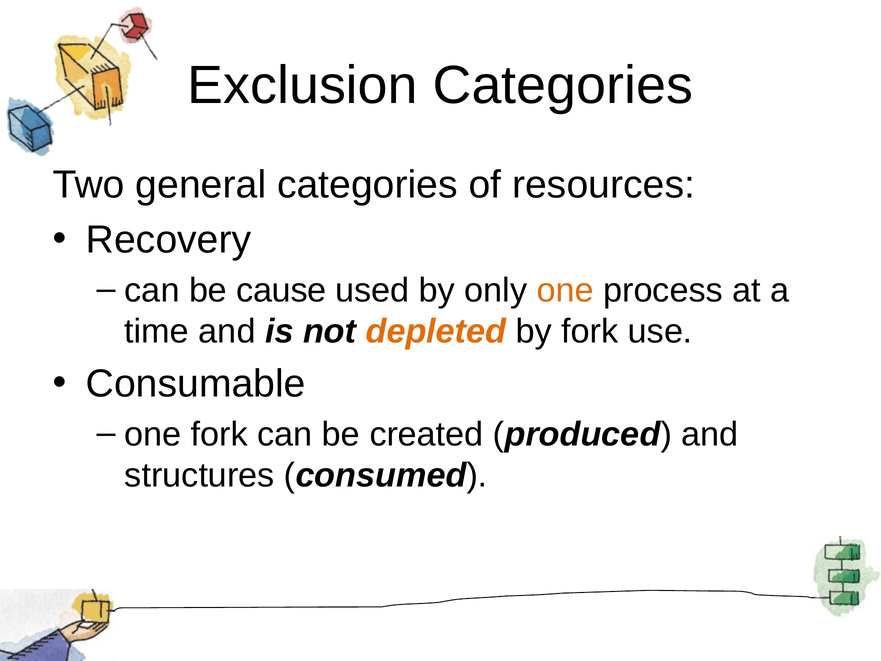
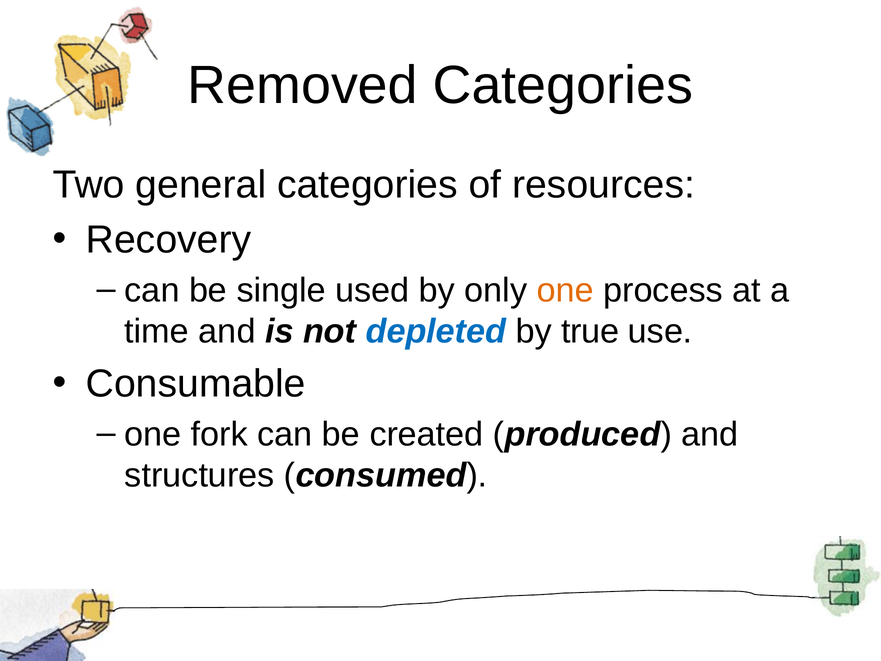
Exclusion: Exclusion -> Removed
cause: cause -> single
depleted colour: orange -> blue
by fork: fork -> true
